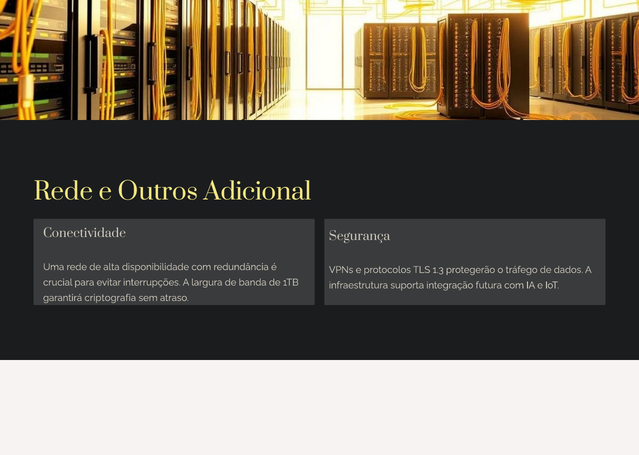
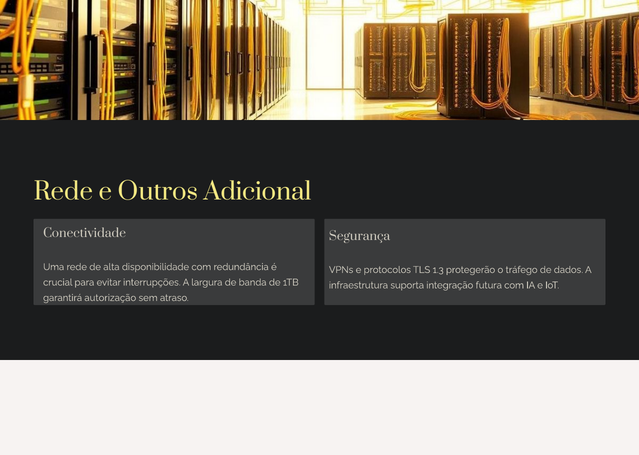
criptografia: criptografia -> autorização
